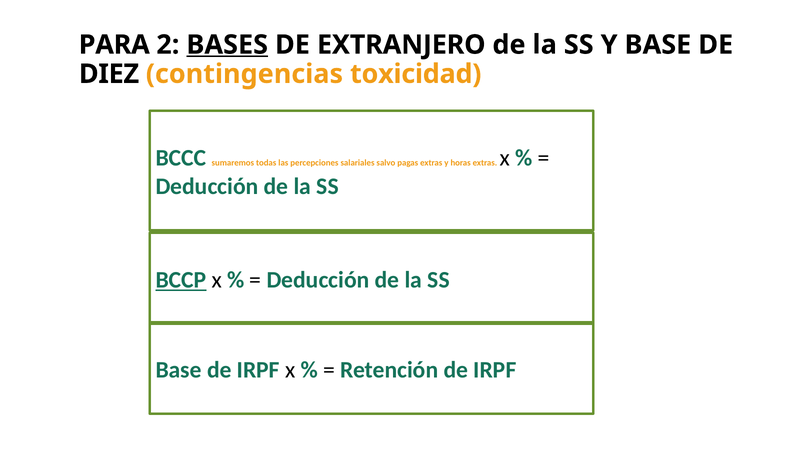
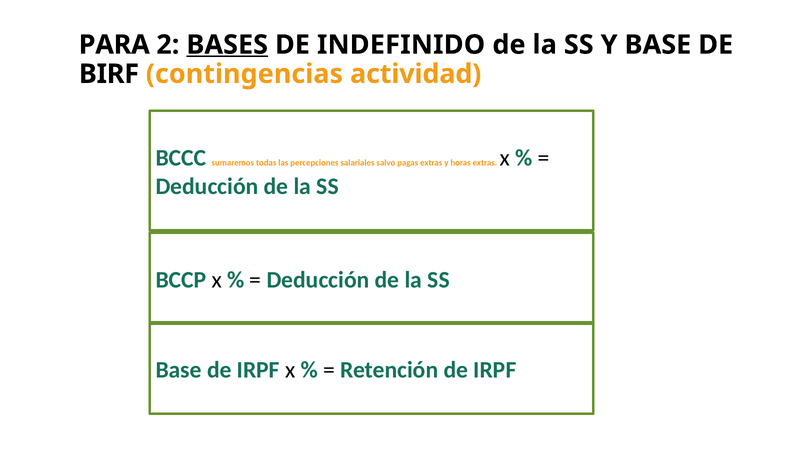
EXTRANJERO: EXTRANJERO -> INDEFINIDO
DIEZ: DIEZ -> BIRF
toxicidad: toxicidad -> actividad
BCCP underline: present -> none
